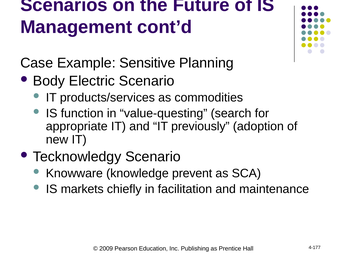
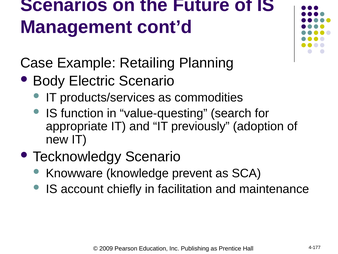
Sensitive: Sensitive -> Retailing
markets: markets -> account
